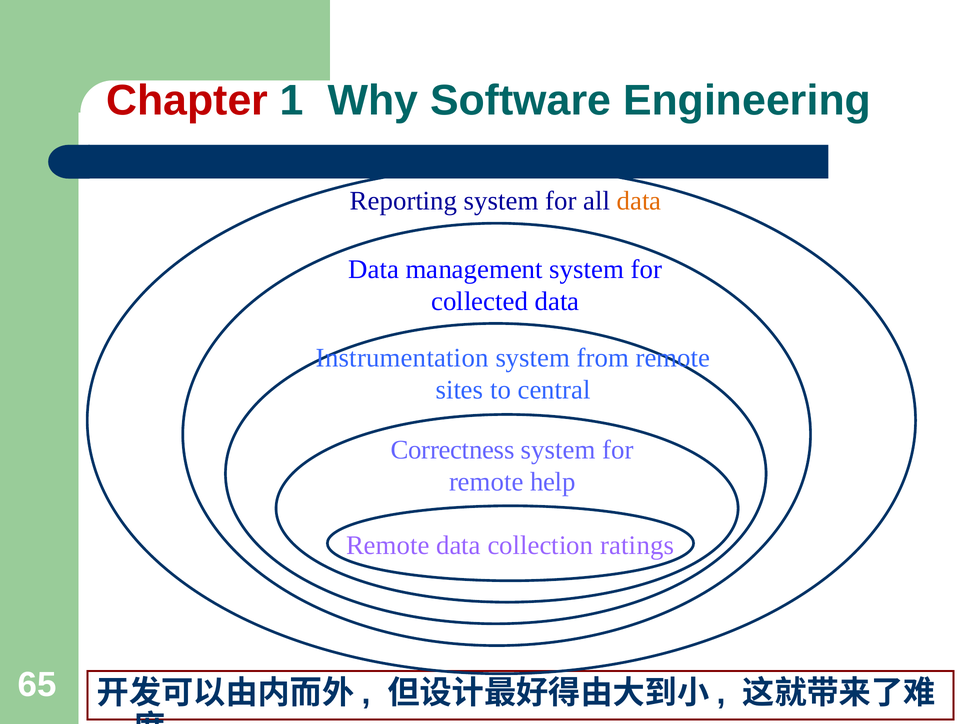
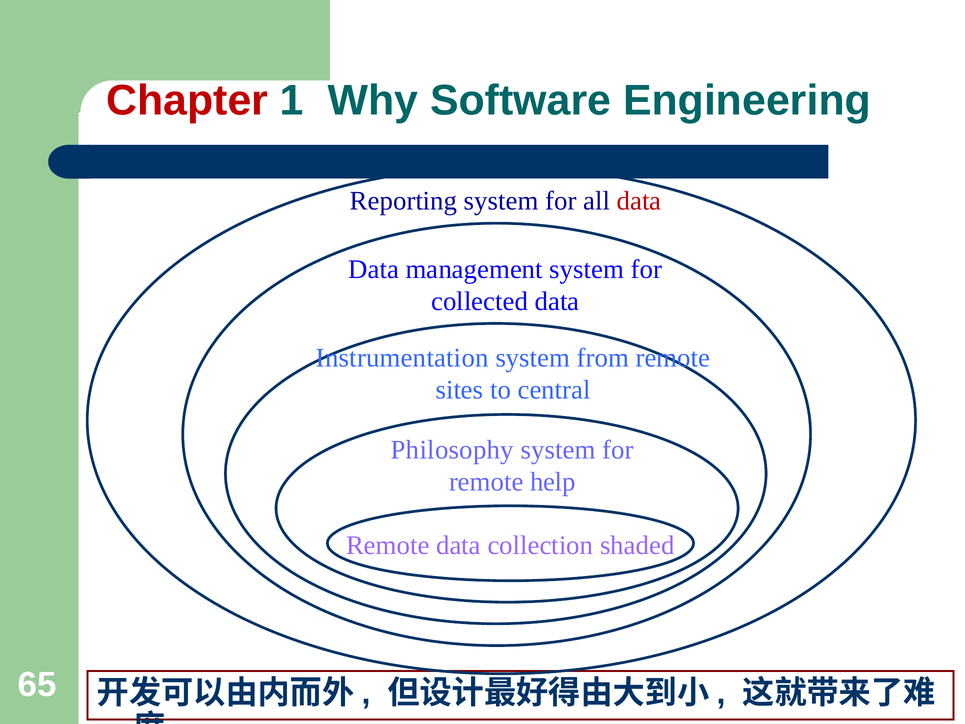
data at (639, 201) colour: orange -> red
Correctness: Correctness -> Philosophy
ratings: ratings -> shaded
